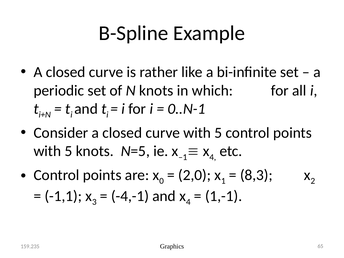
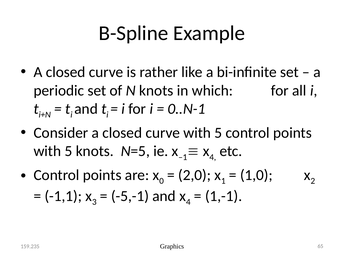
8,3: 8,3 -> 1,0
-4,-1: -4,-1 -> -5,-1
